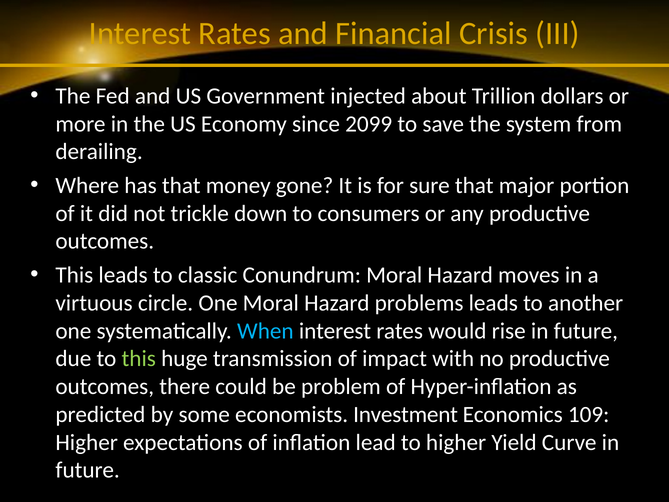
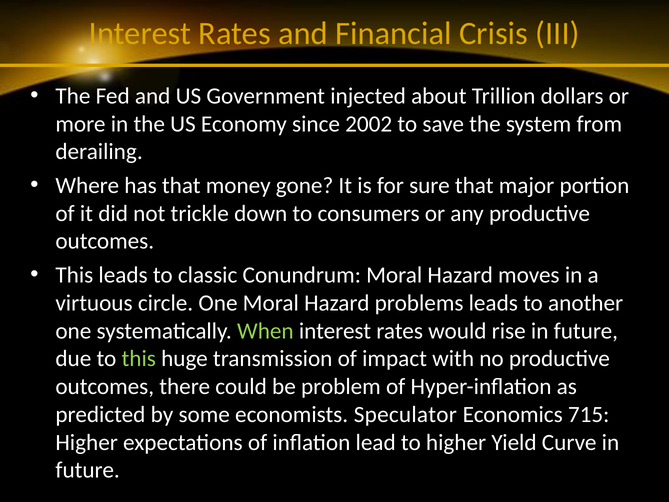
2099: 2099 -> 2002
When colour: light blue -> light green
Investment: Investment -> Speculator
109: 109 -> 715
